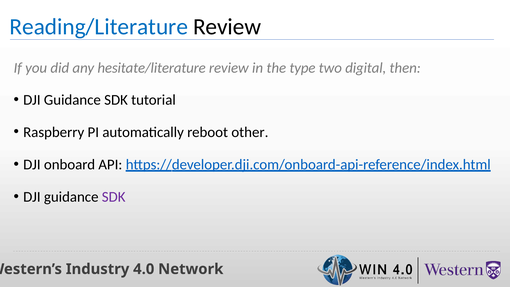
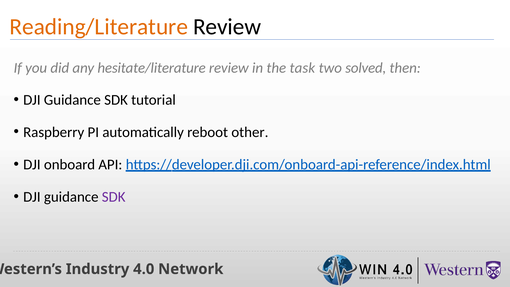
Reading/Literature colour: blue -> orange
type: type -> task
digital: digital -> solved
